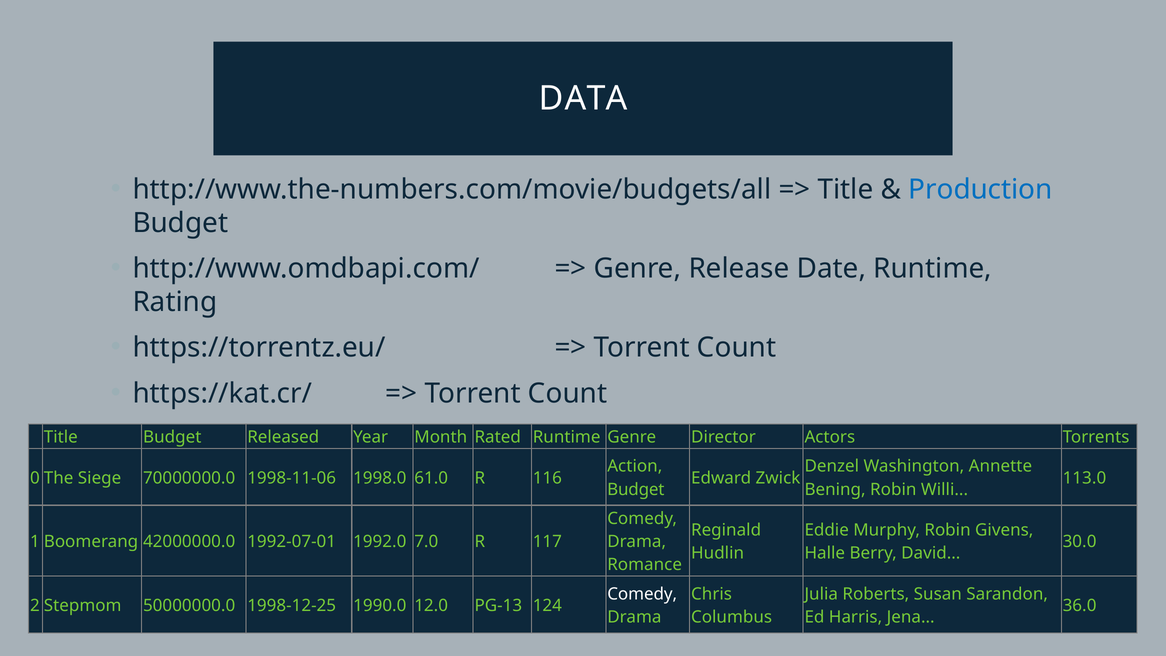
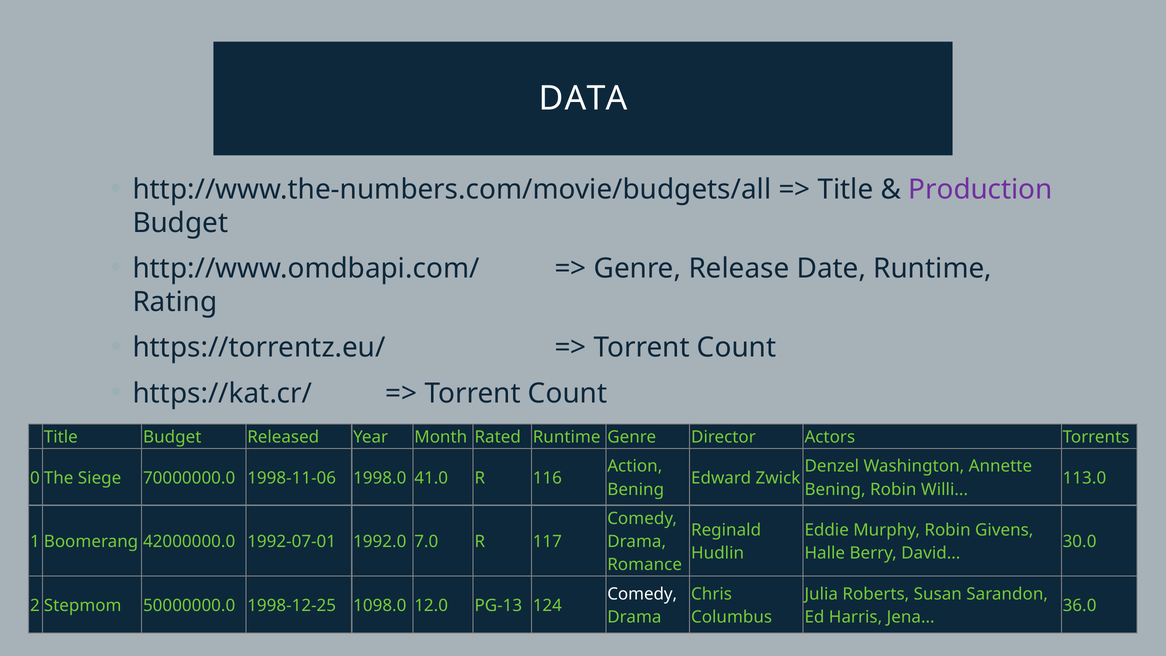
Production colour: blue -> purple
61.0: 61.0 -> 41.0
Budget at (636, 489): Budget -> Bening
1990.0: 1990.0 -> 1098.0
